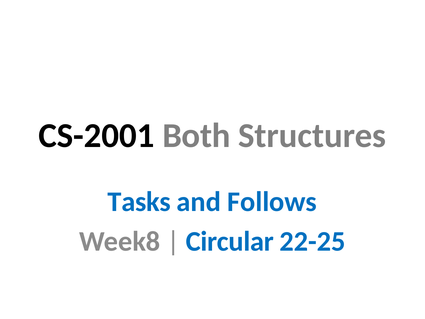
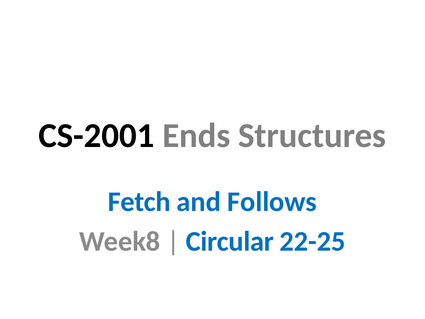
Both: Both -> Ends
Tasks: Tasks -> Fetch
